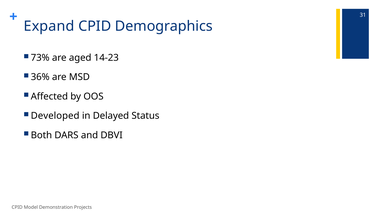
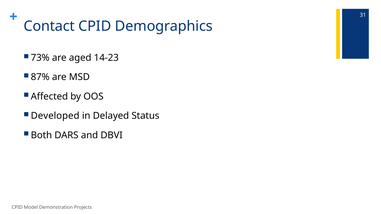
Expand: Expand -> Contact
36%: 36% -> 87%
